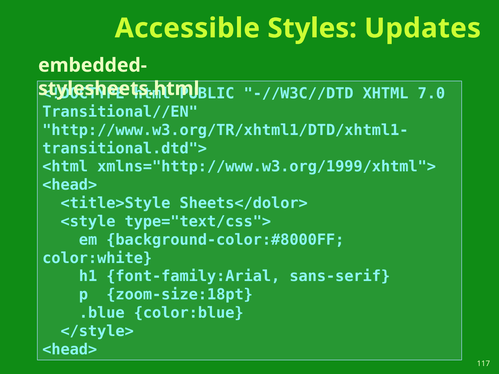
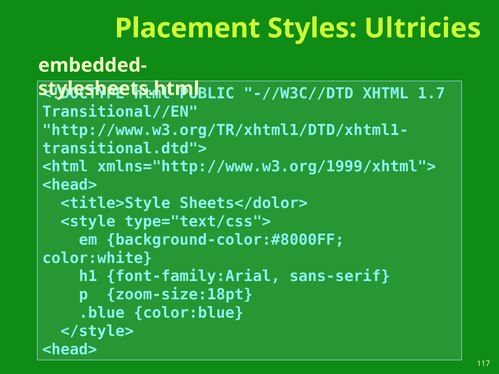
Accessible: Accessible -> Placement
Updates: Updates -> Ultricies
7.0: 7.0 -> 1.7
